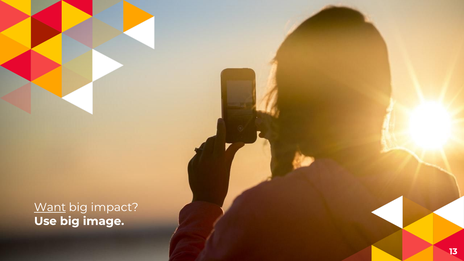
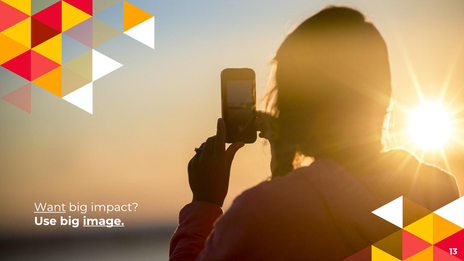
image underline: none -> present
